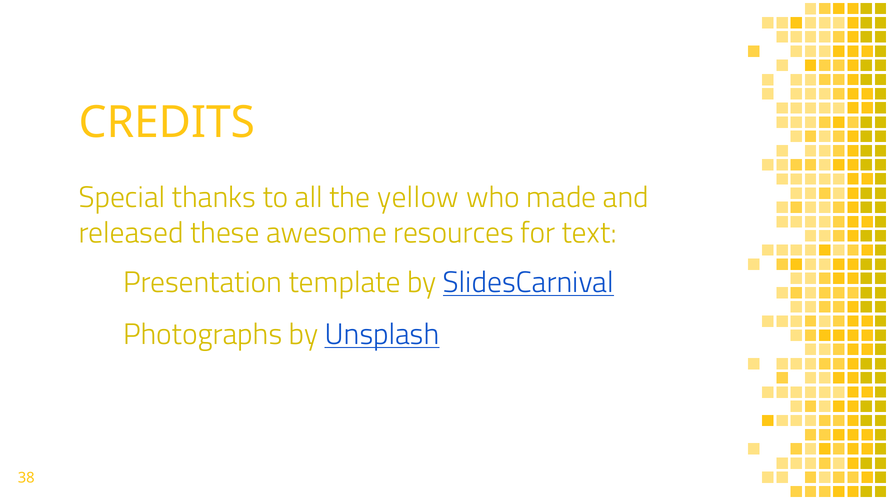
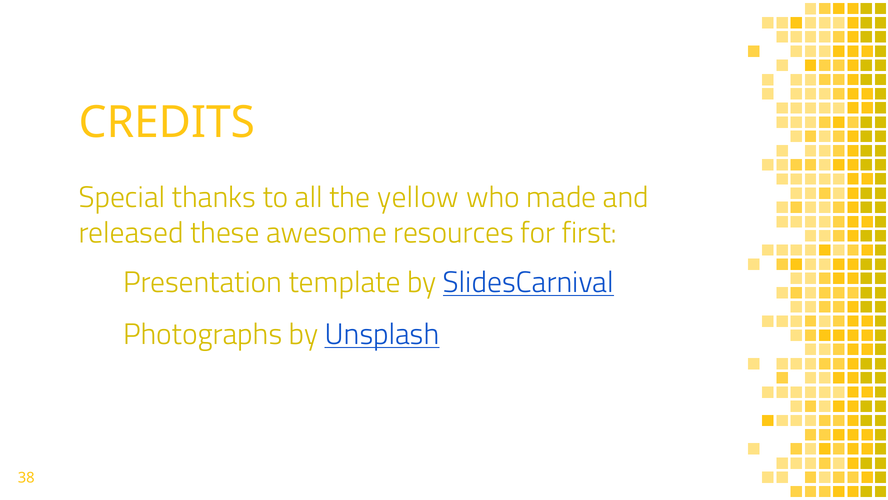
text: text -> first
